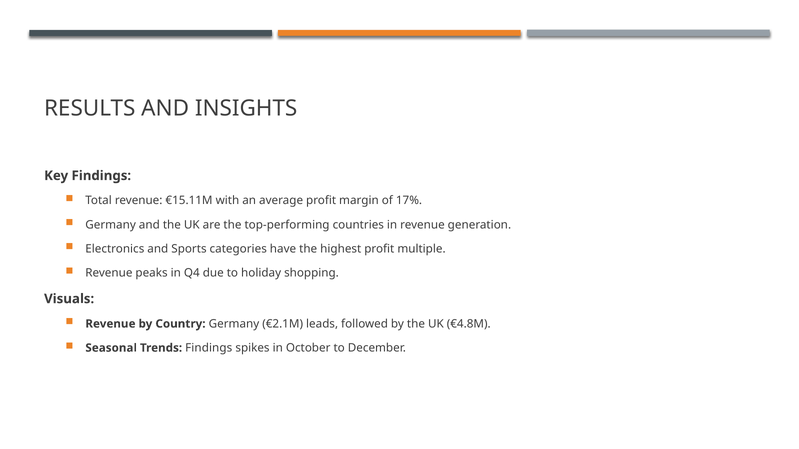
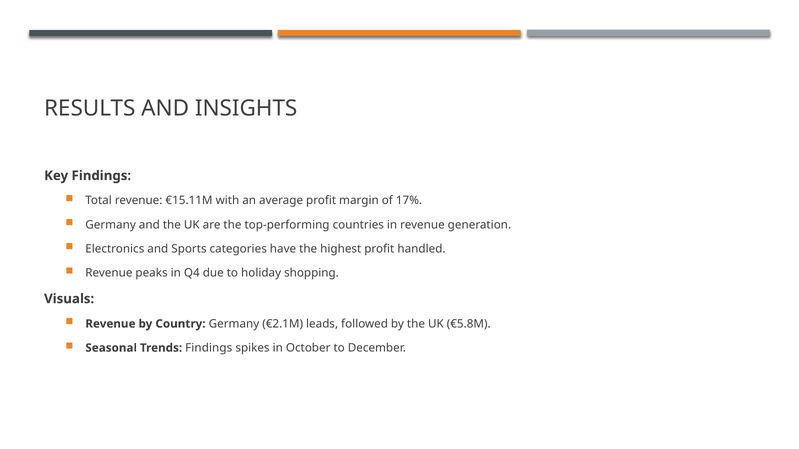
multiple: multiple -> handled
€4.8M: €4.8M -> €5.8M
